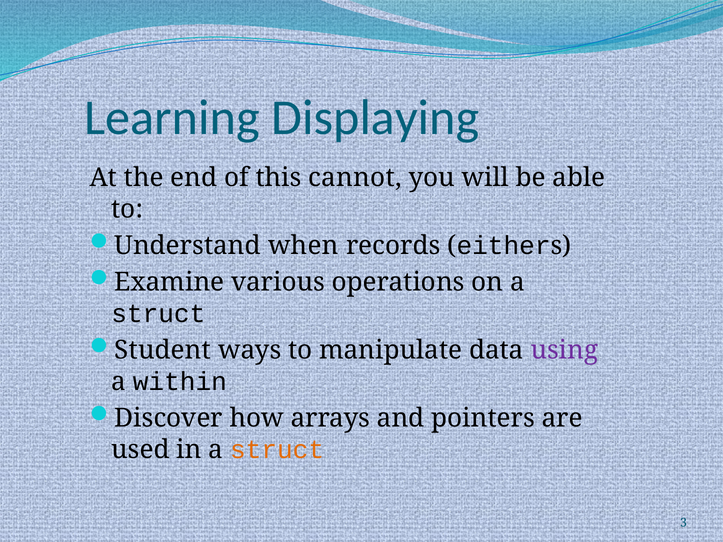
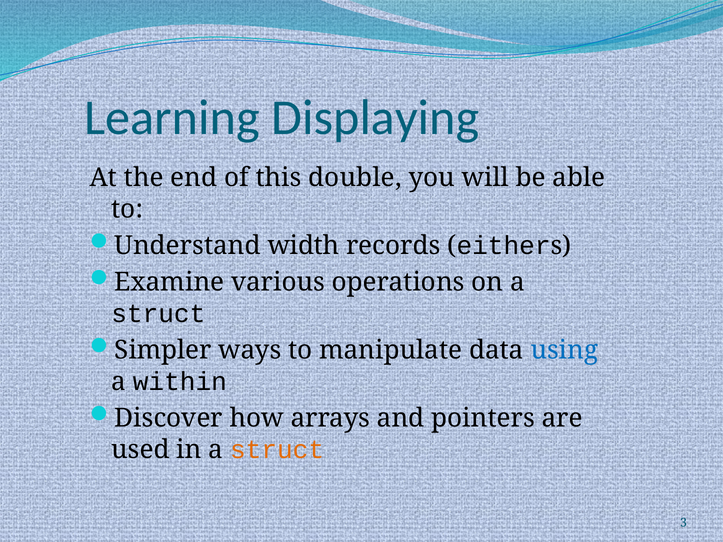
cannot: cannot -> double
when: when -> width
Student: Student -> Simpler
using colour: purple -> blue
